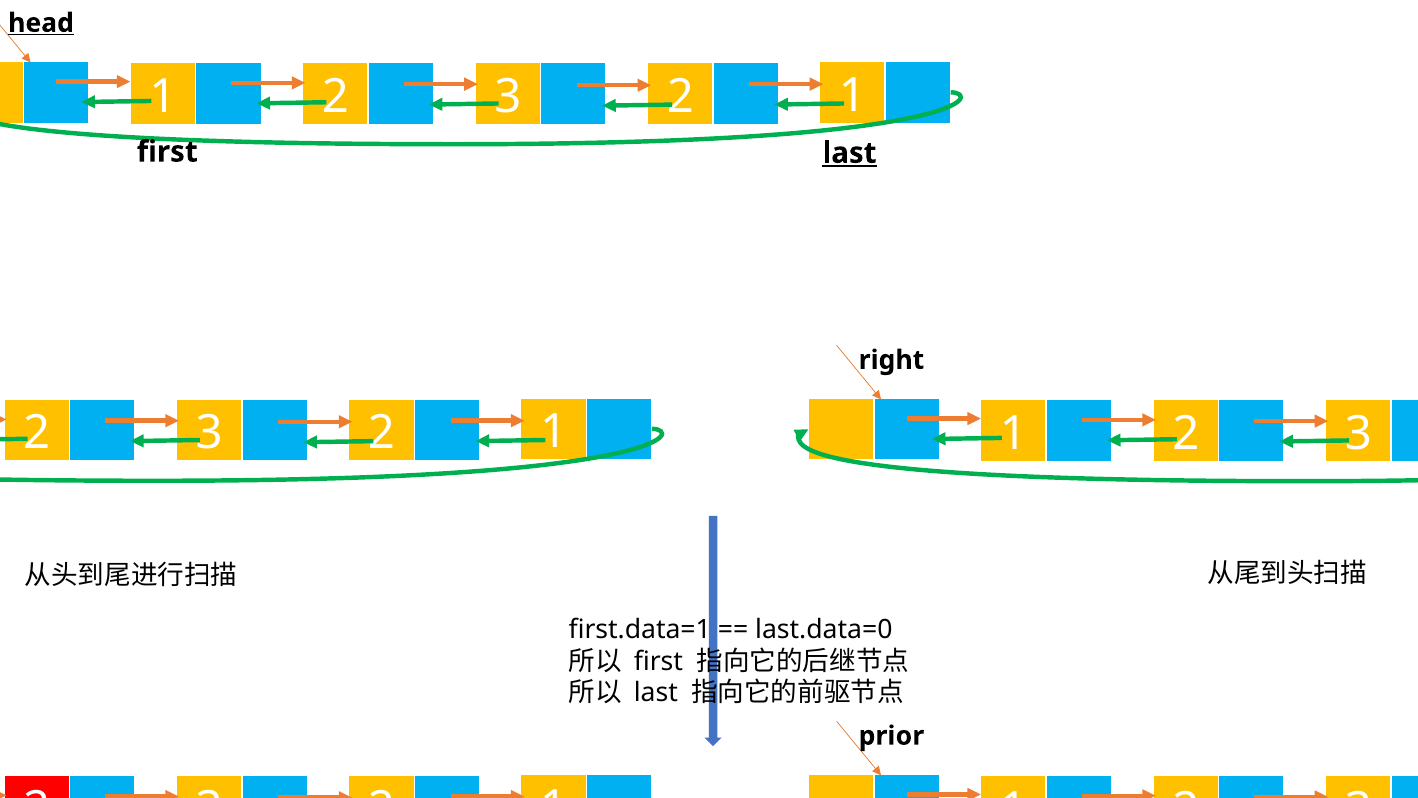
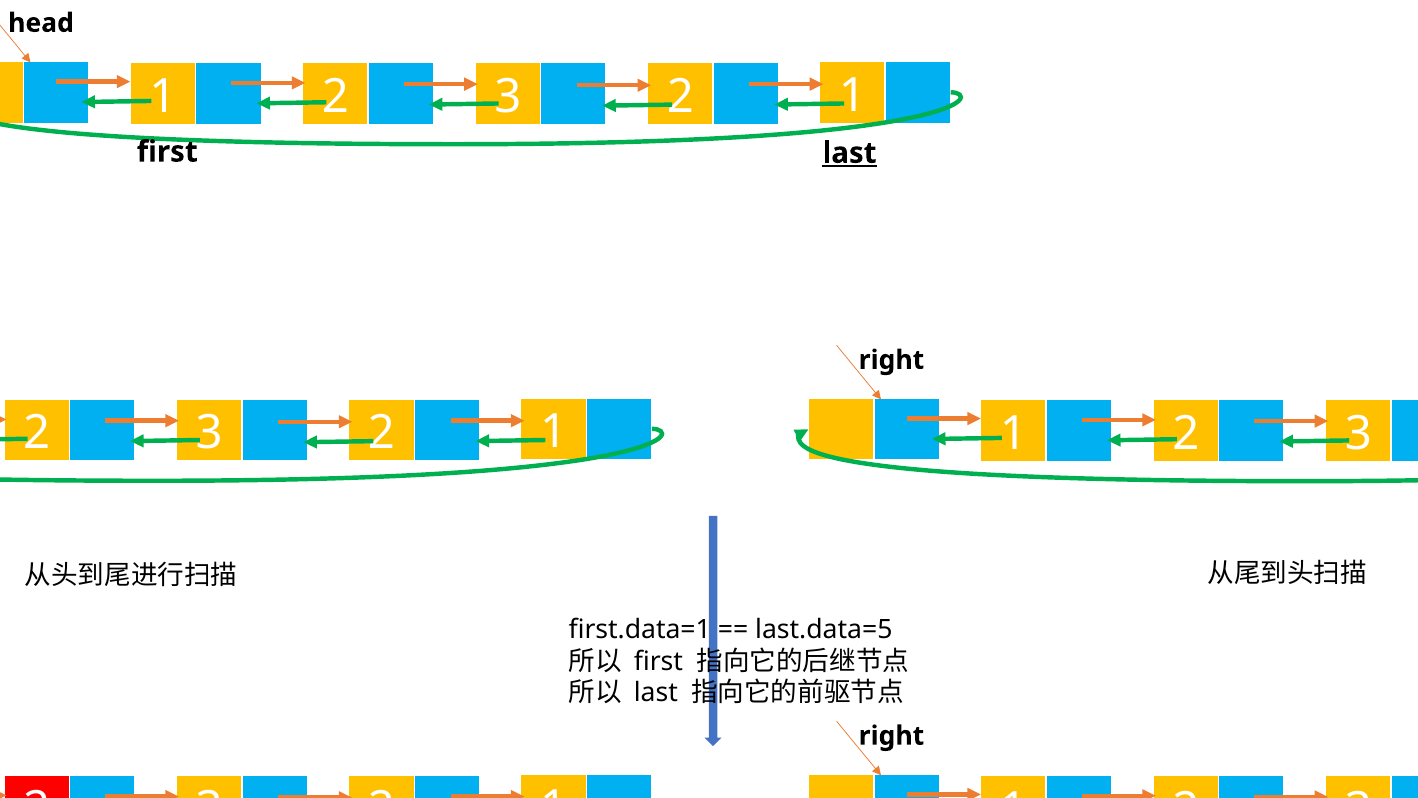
head underline: present -> none
last.data=0: last.data=0 -> last.data=5
prior at (891, 736): prior -> right
